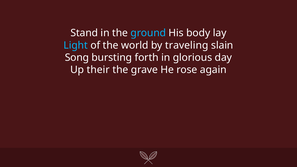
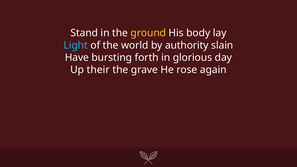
ground colour: light blue -> yellow
traveling: traveling -> authority
Song: Song -> Have
